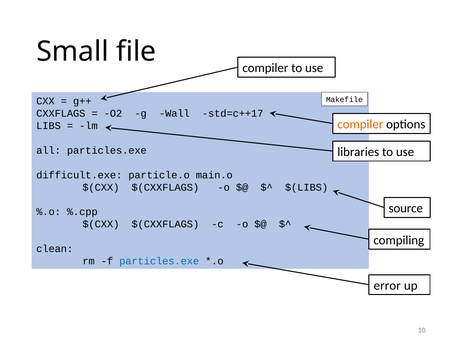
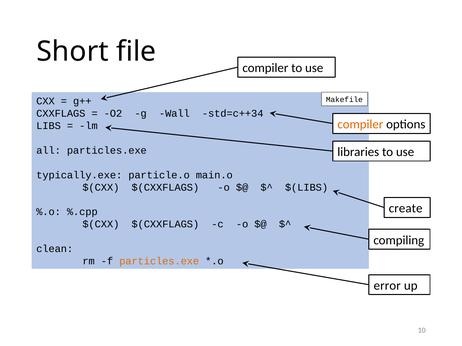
Small: Small -> Short
std=c++17: std=c++17 -> std=c++34
difficult.exe: difficult.exe -> typically.exe
source: source -> create
particles.exe at (159, 261) colour: blue -> orange
